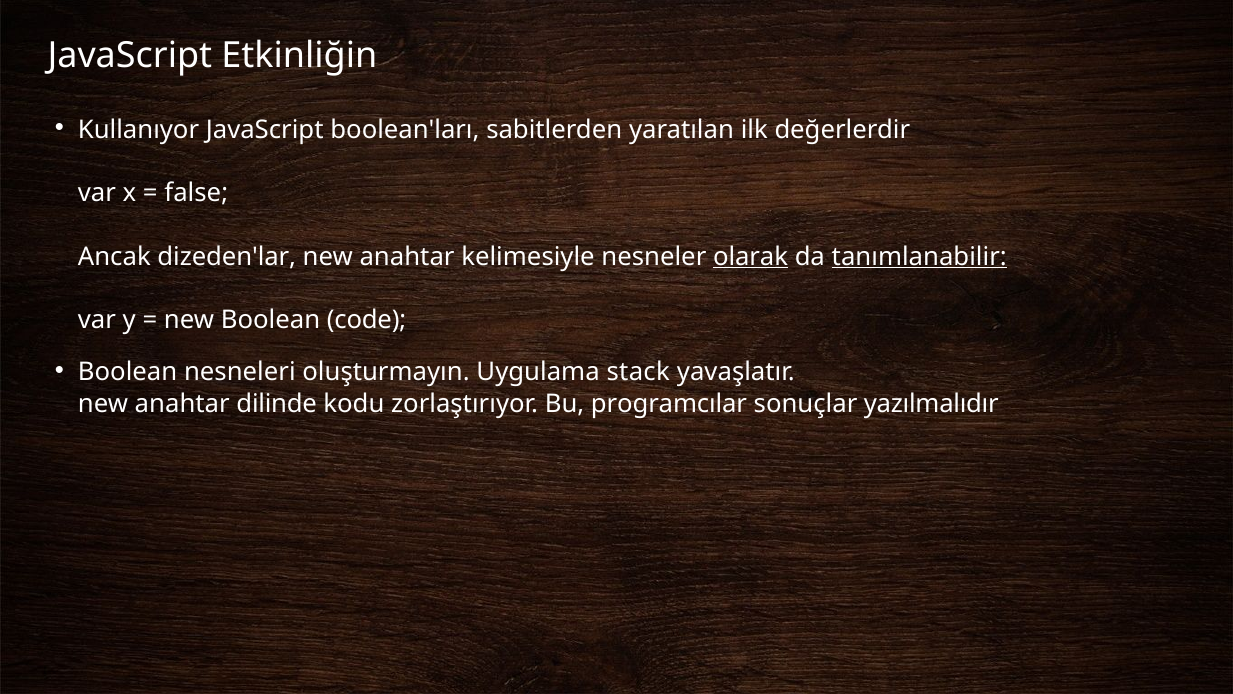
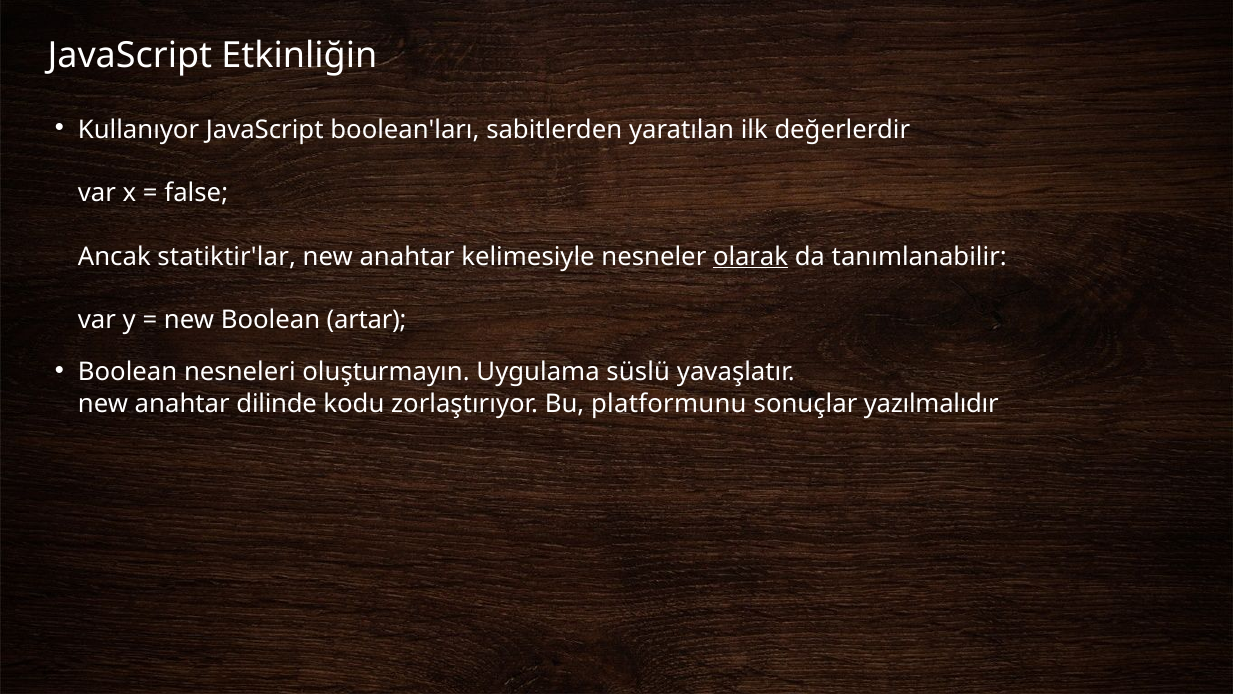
dizeden'lar: dizeden'lar -> statiktir'lar
tanımlanabilir underline: present -> none
code: code -> artar
stack: stack -> süslü
programcılar: programcılar -> platformunu
